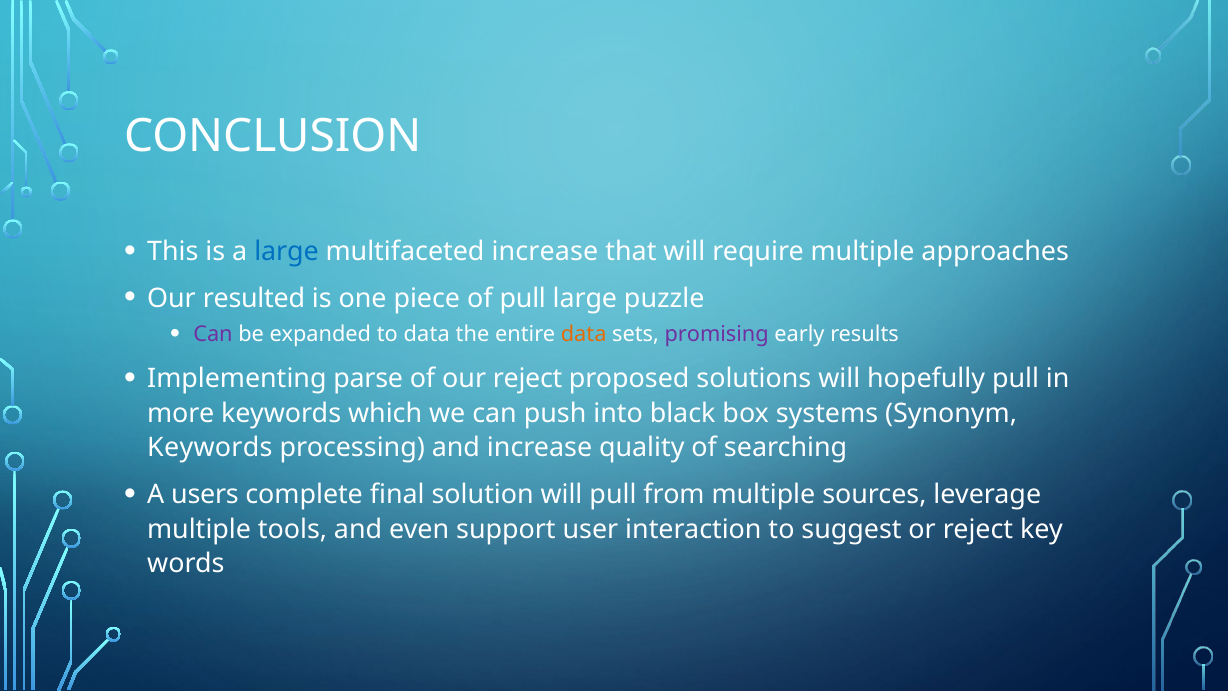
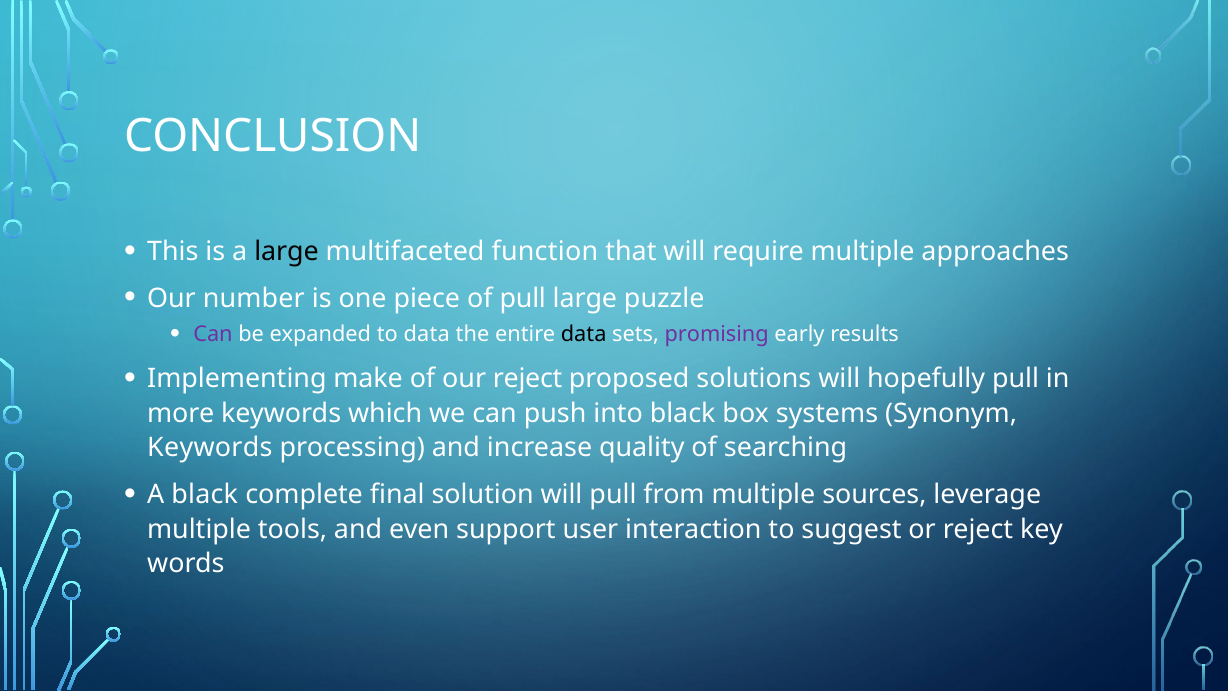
large at (286, 252) colour: blue -> black
multifaceted increase: increase -> function
resulted: resulted -> number
data at (584, 335) colour: orange -> black
parse: parse -> make
A users: users -> black
